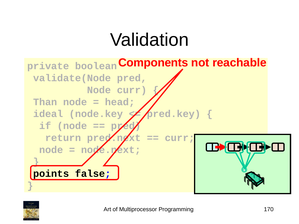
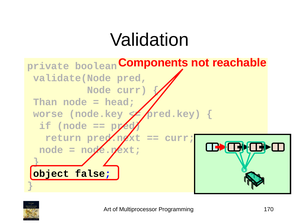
ideal: ideal -> worse
points: points -> object
